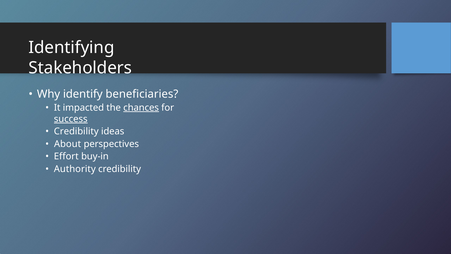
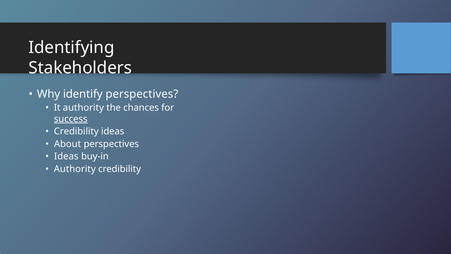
identify beneficiaries: beneficiaries -> perspectives
It impacted: impacted -> authority
chances underline: present -> none
Effort at (66, 156): Effort -> Ideas
